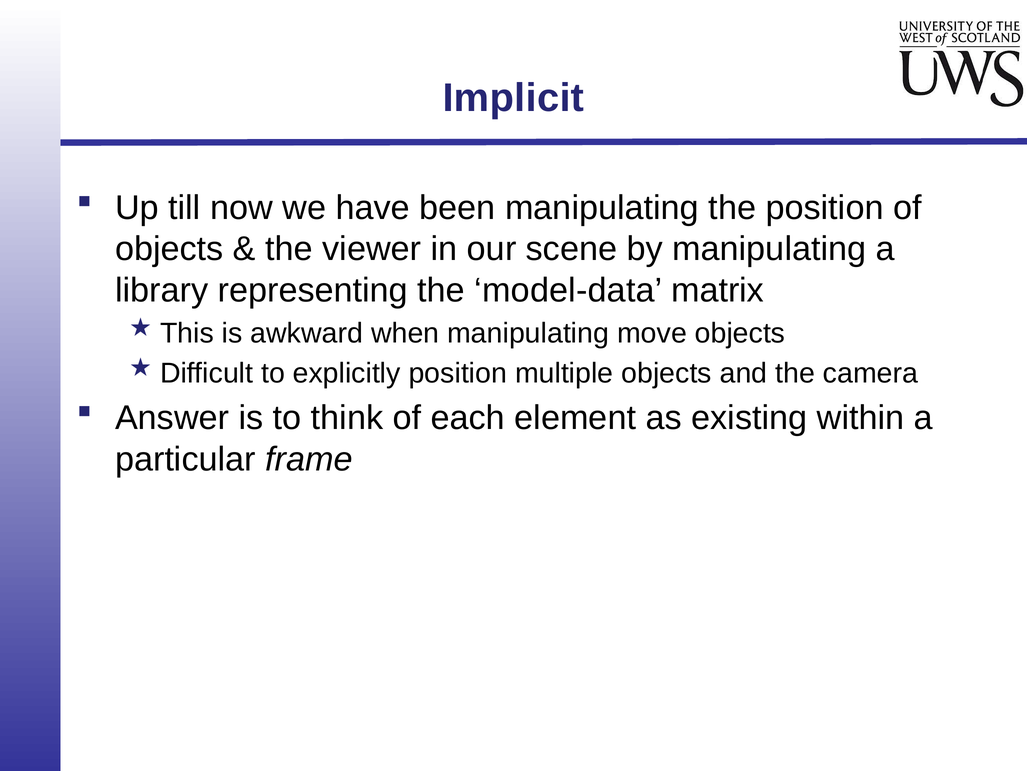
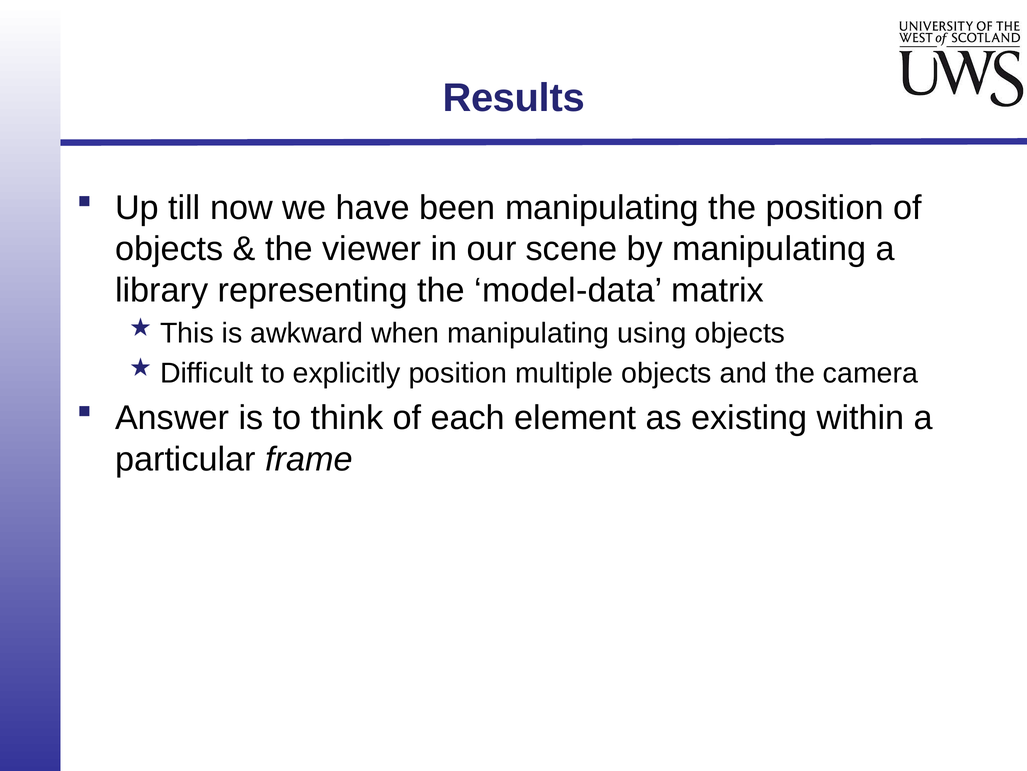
Implicit: Implicit -> Results
move: move -> using
